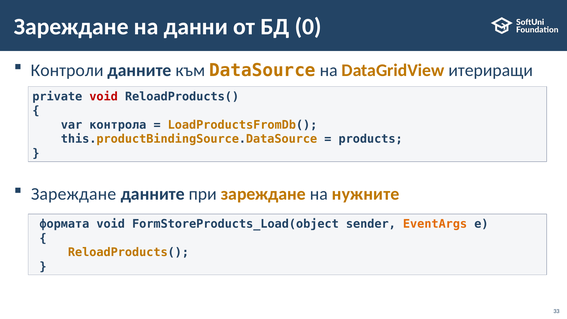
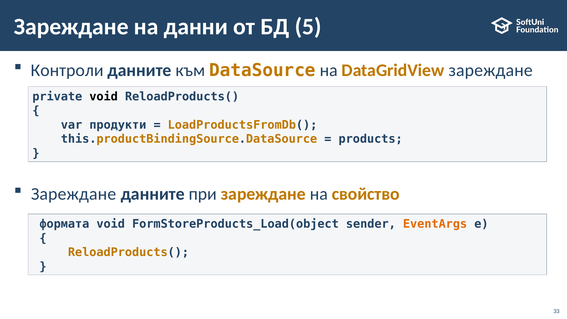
0: 0 -> 5
DataGridView итериращи: итериращи -> зареждане
void at (104, 97) colour: red -> black
контрола: контрола -> продукти
нужните: нужните -> свойство
